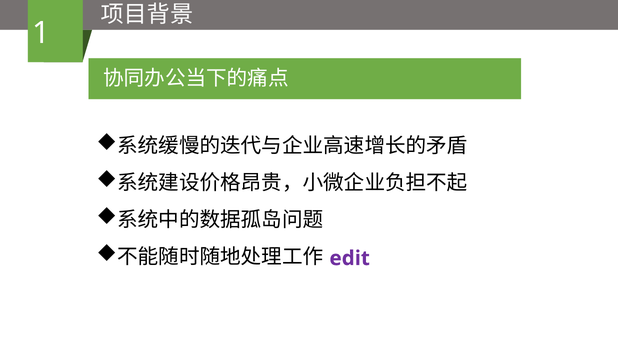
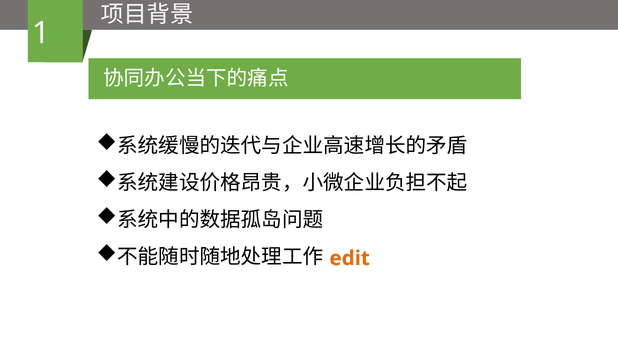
edit colour: purple -> orange
